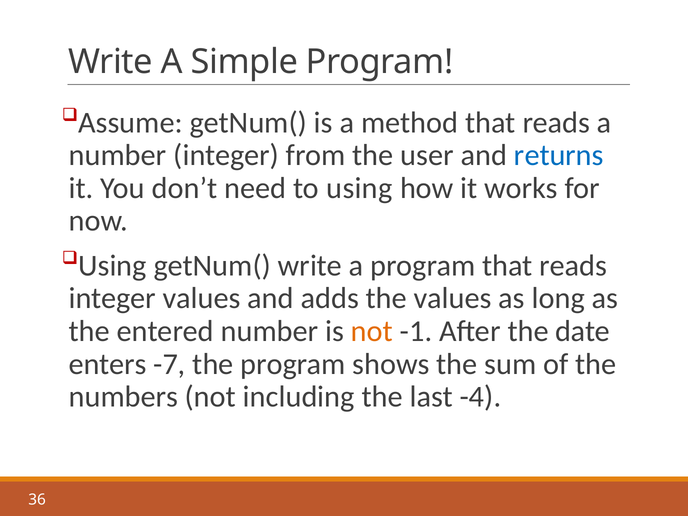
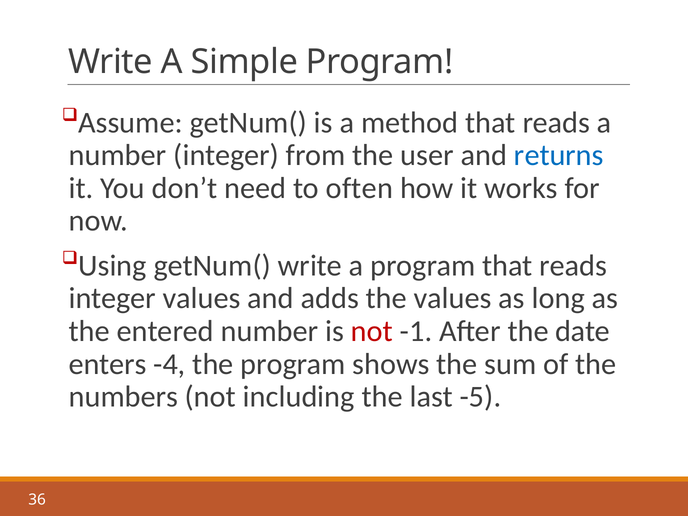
using: using -> often
not at (372, 331) colour: orange -> red
-7: -7 -> -4
-4: -4 -> -5
